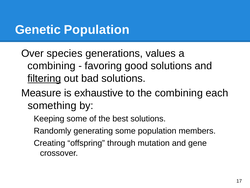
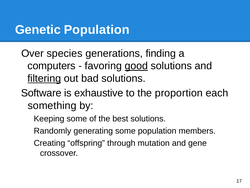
values: values -> finding
combining at (51, 66): combining -> computers
good underline: none -> present
Measure: Measure -> Software
the combining: combining -> proportion
